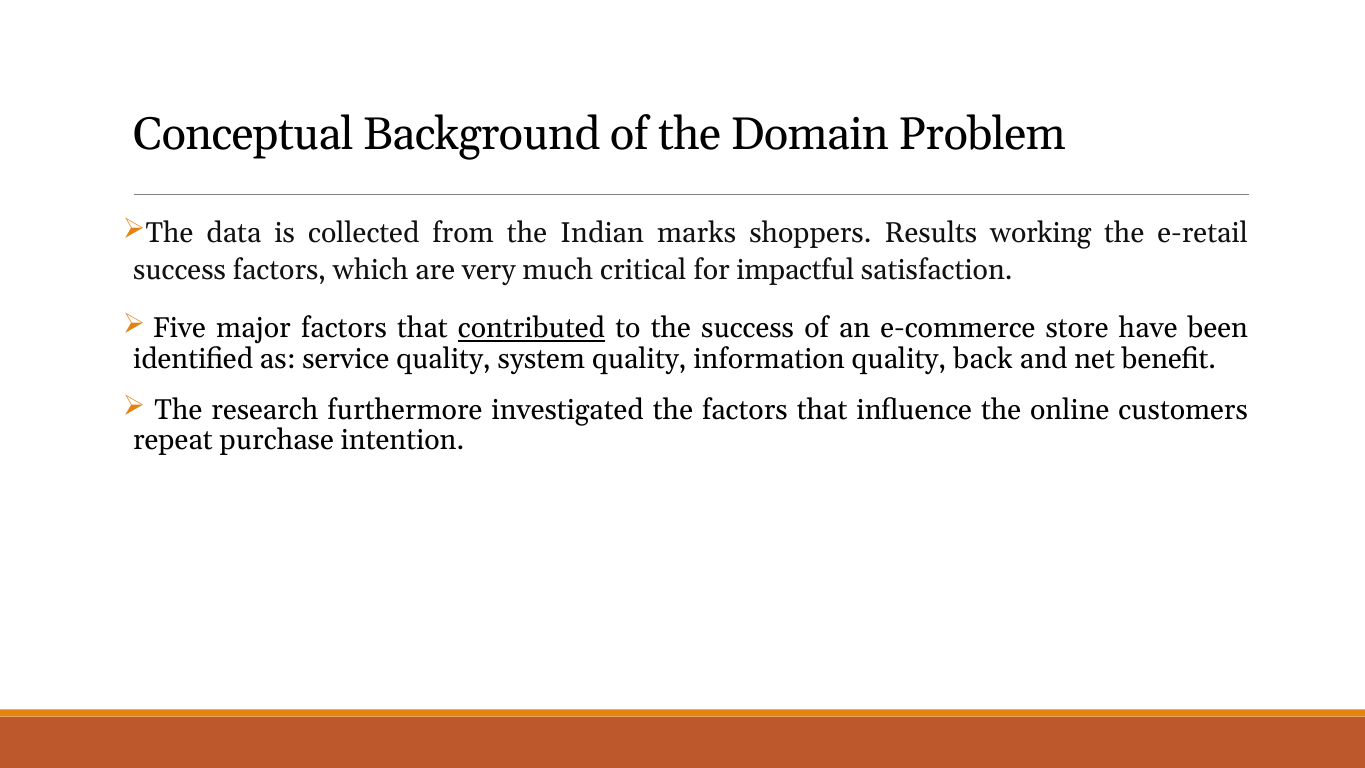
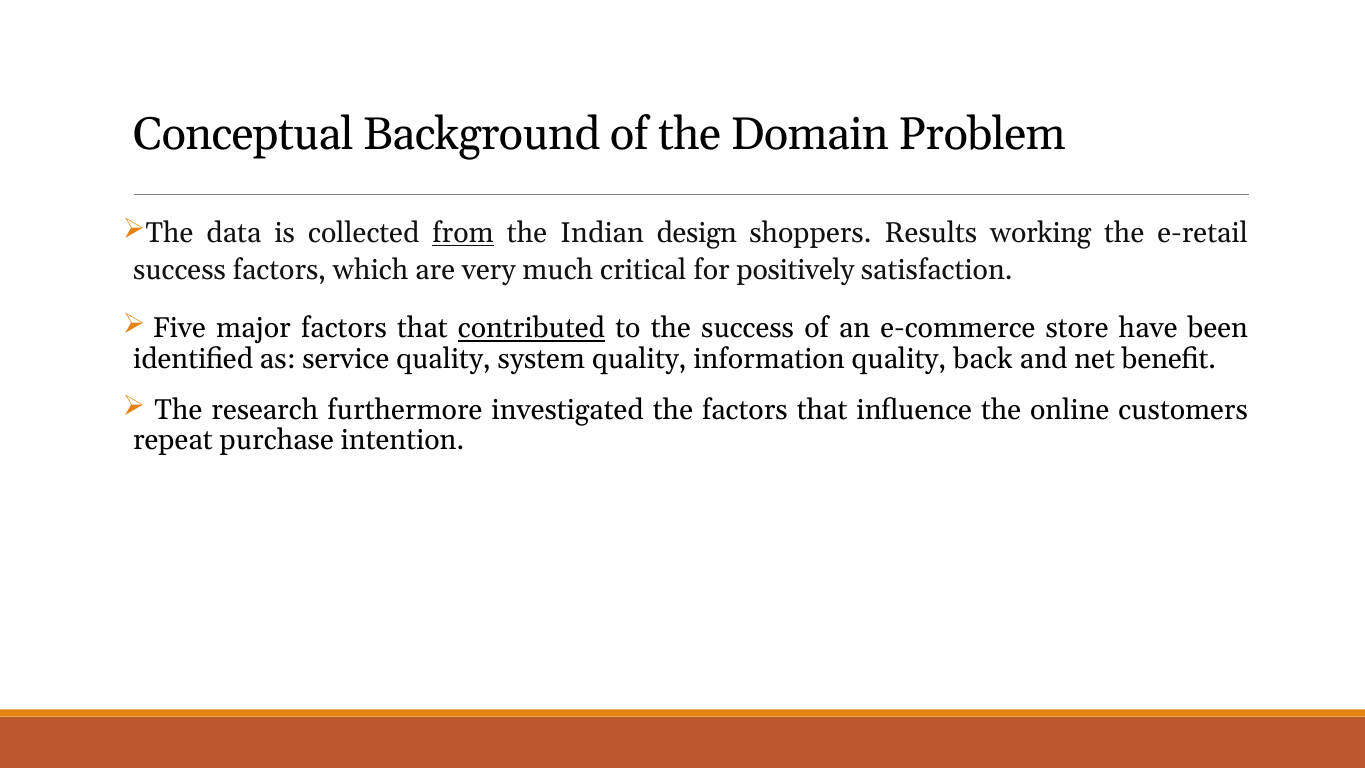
from underline: none -> present
marks: marks -> design
impactful: impactful -> positively
